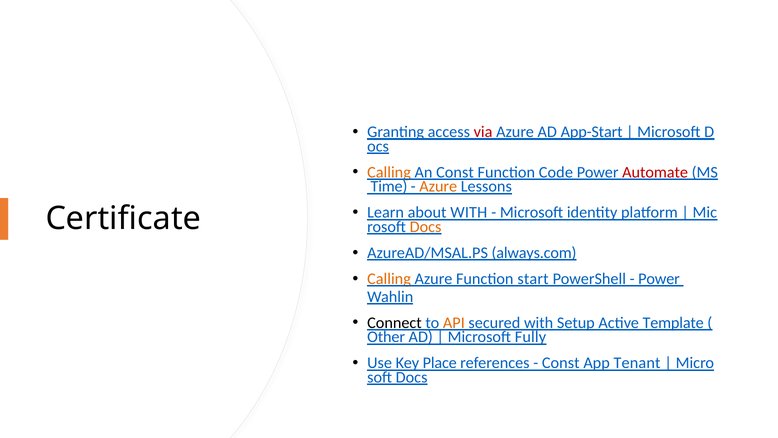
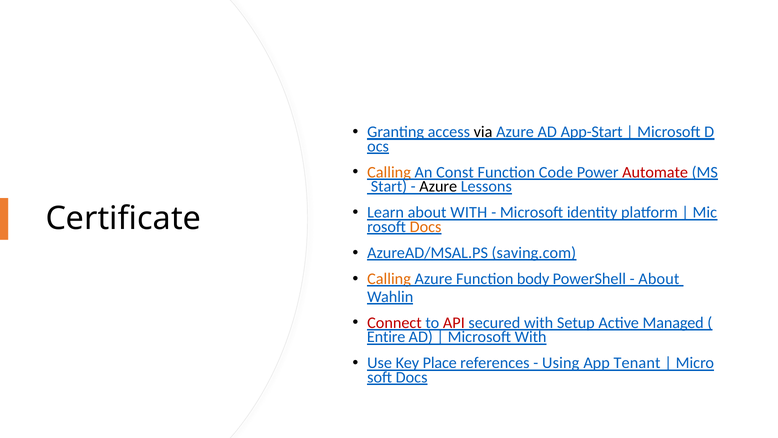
via colour: red -> black
Time: Time -> Start
Azure at (438, 186) colour: orange -> black
always.com: always.com -> saving.com
start: start -> body
Power at (659, 279): Power -> About
Connect colour: black -> red
API colour: orange -> red
Template: Template -> Managed
Other: Other -> Entire
Microsoft Fully: Fully -> With
Const at (561, 363): Const -> Using
